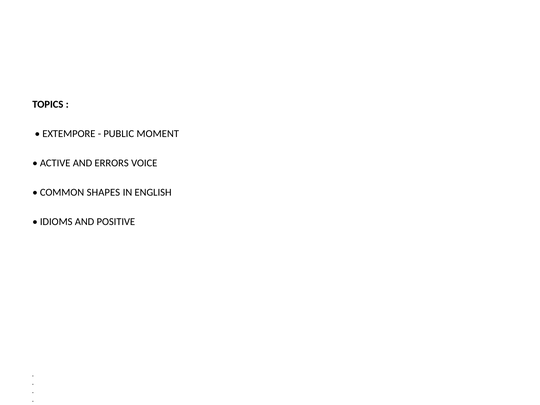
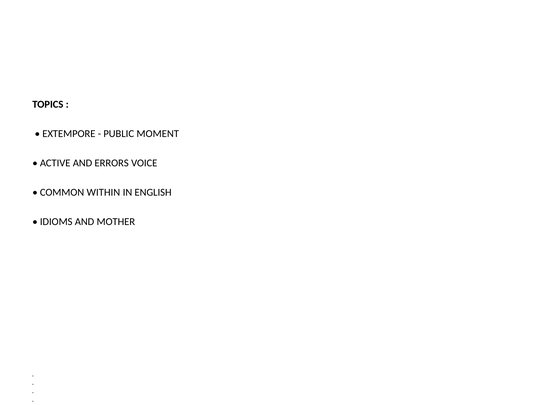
SHAPES: SHAPES -> WITHIN
POSITIVE: POSITIVE -> MOTHER
